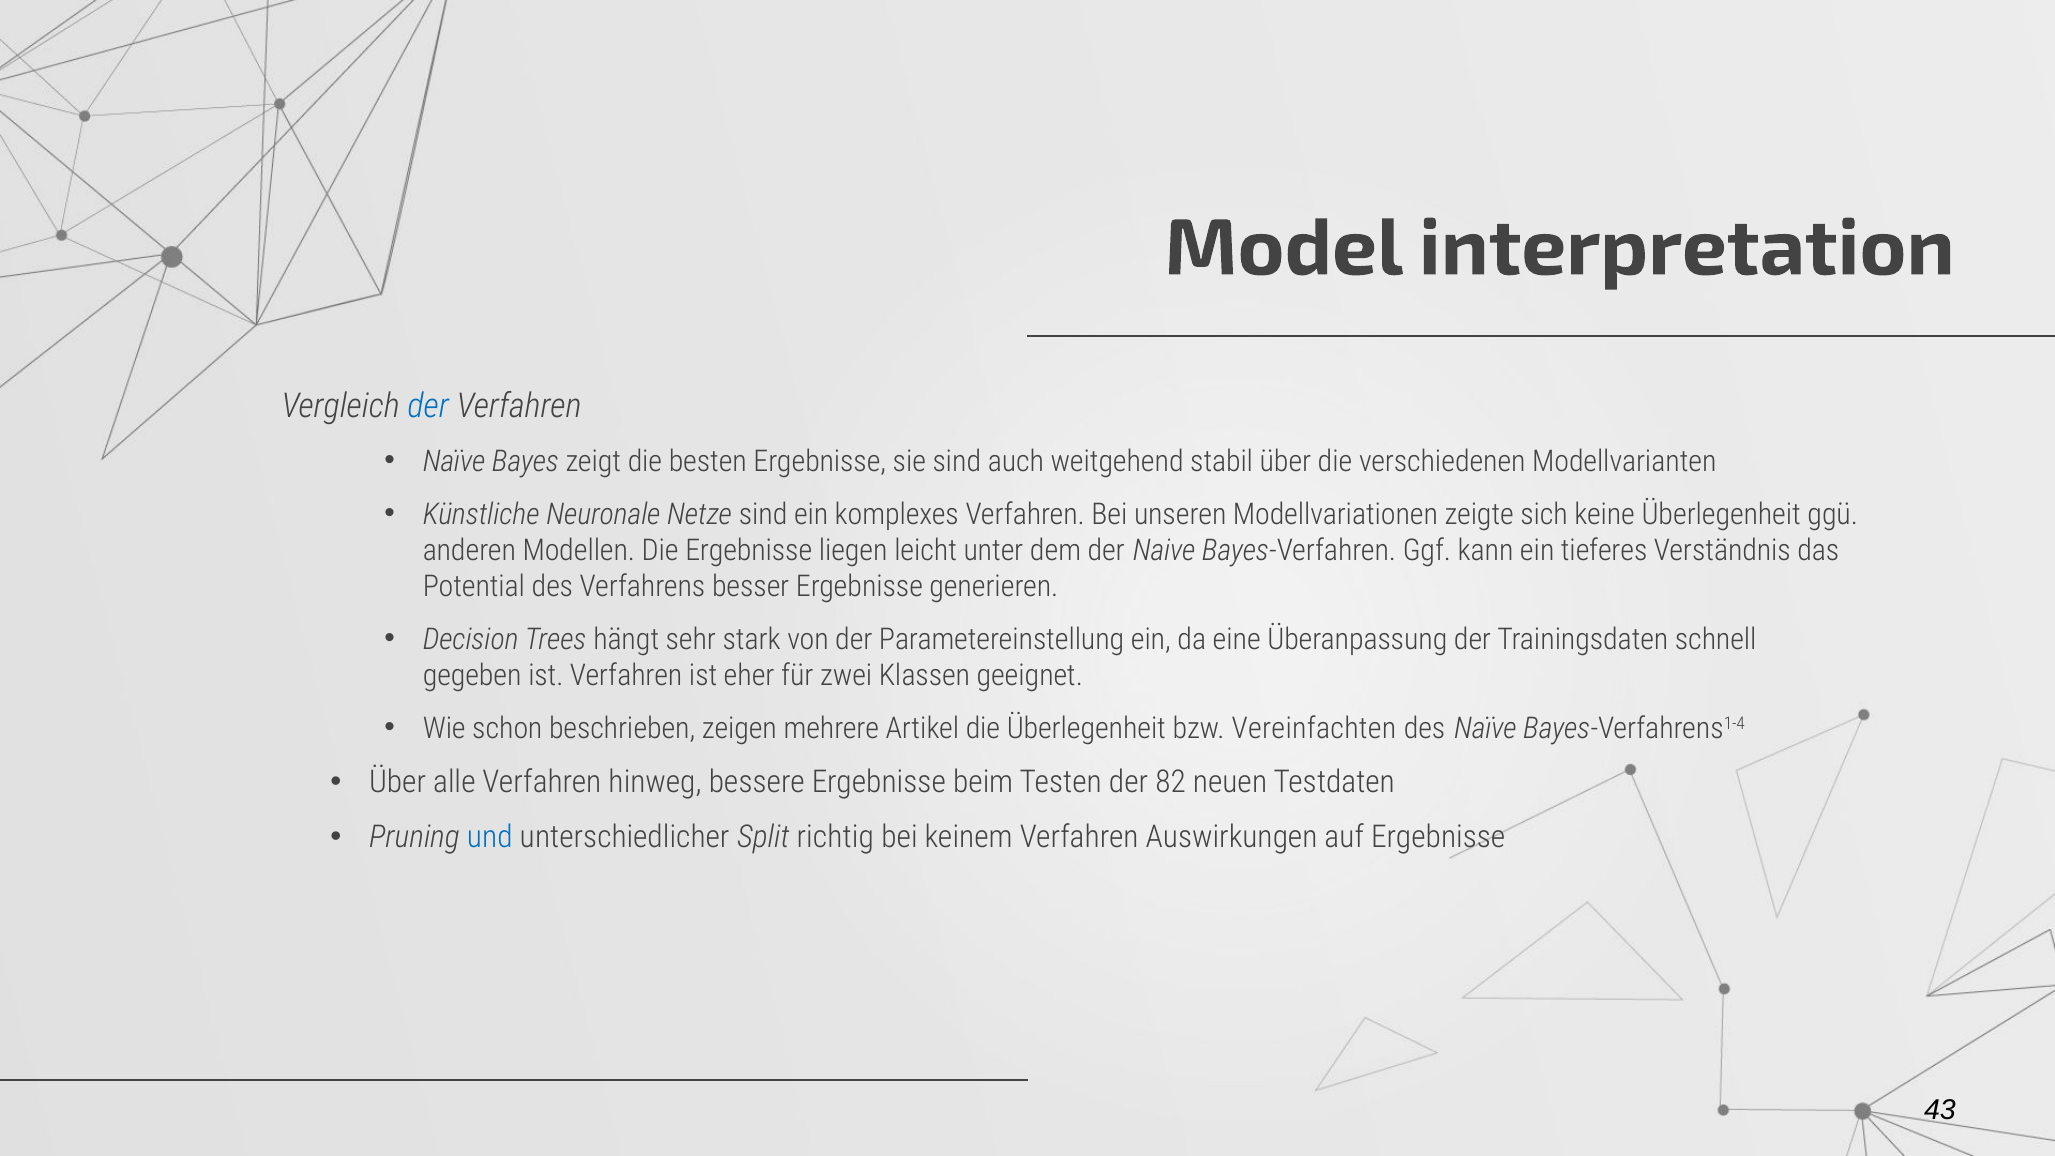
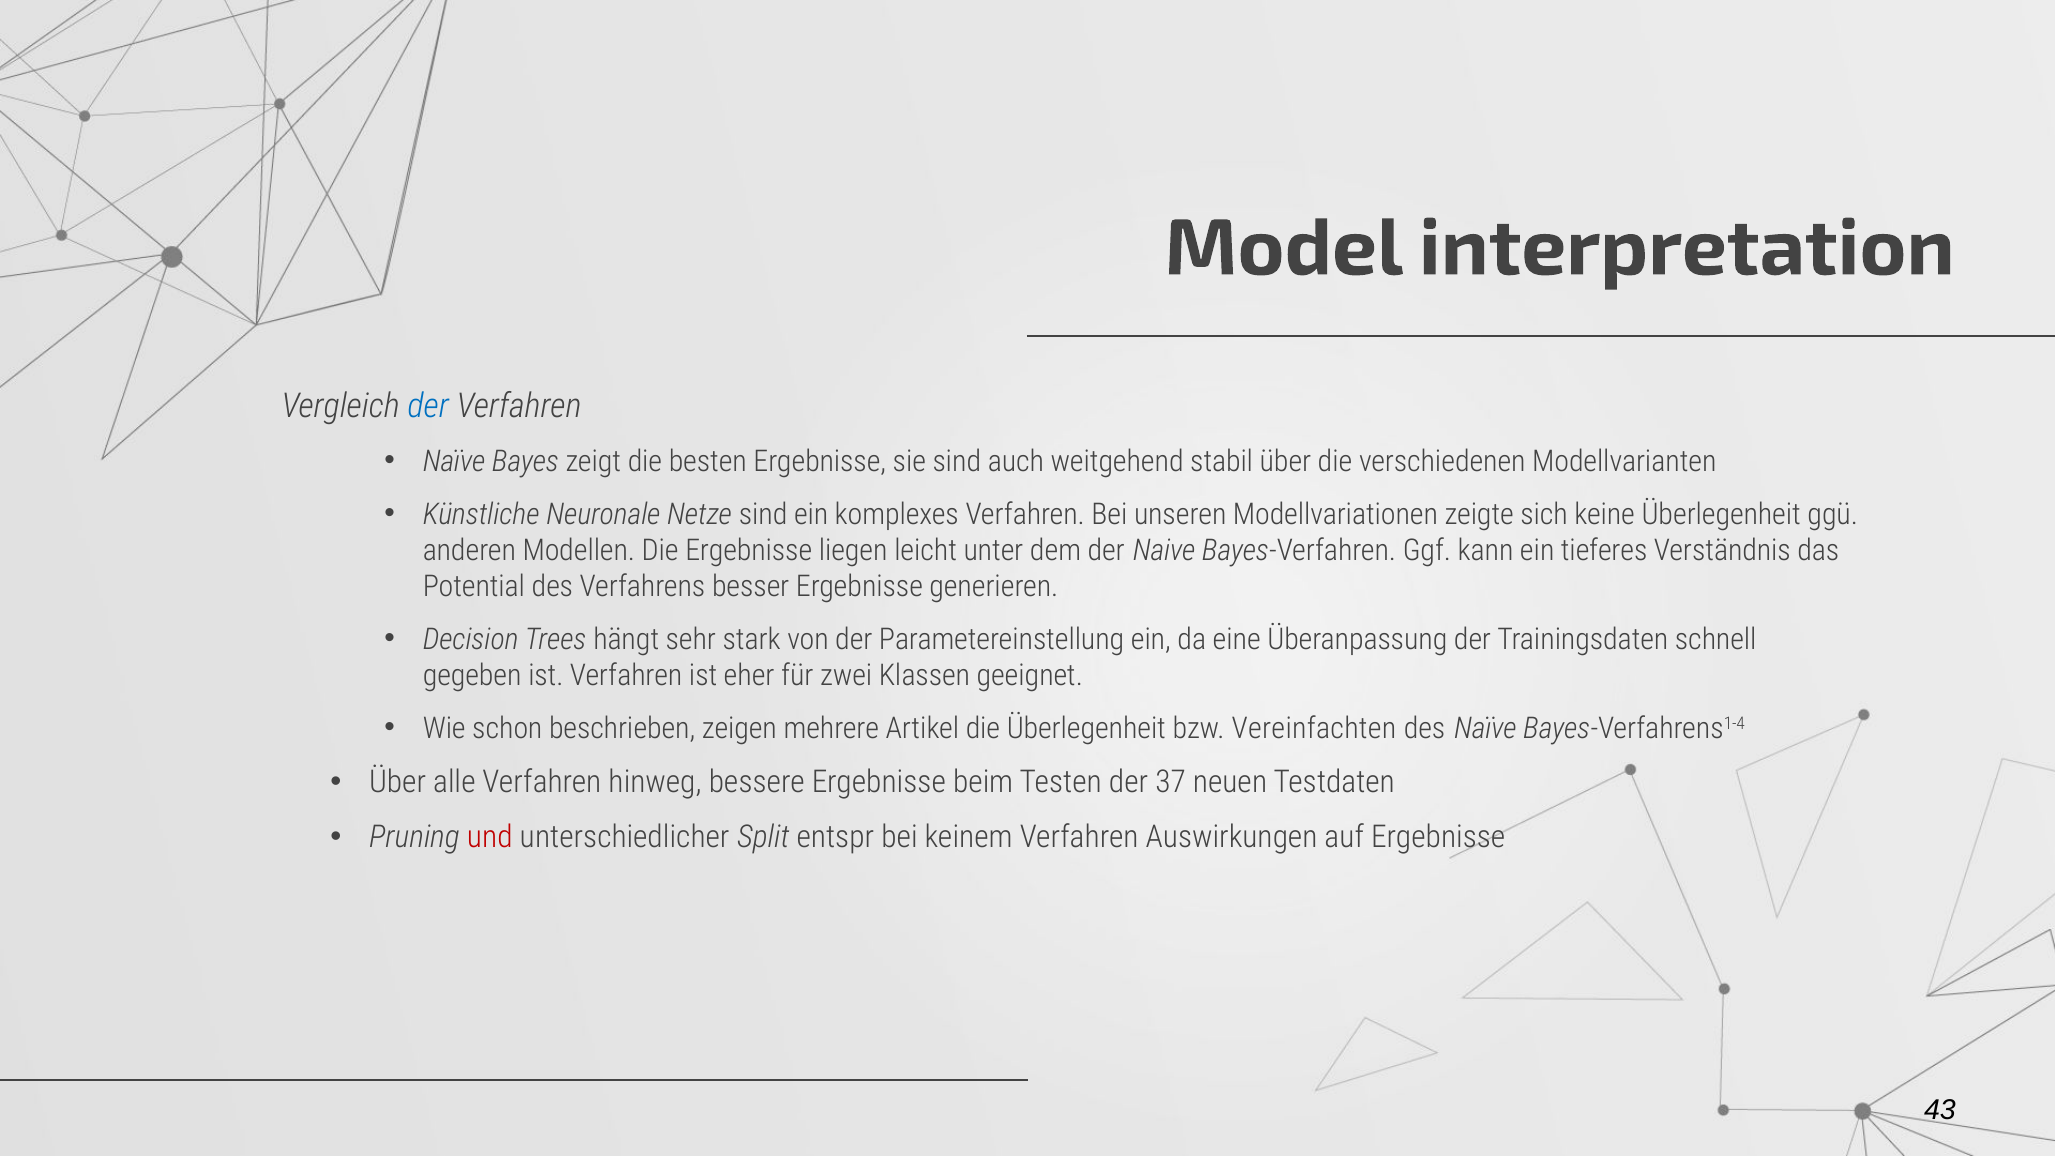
82: 82 -> 37
und colour: blue -> red
richtig: richtig -> entspr
